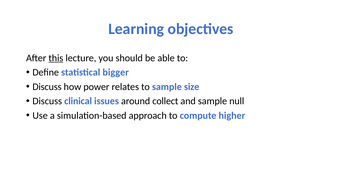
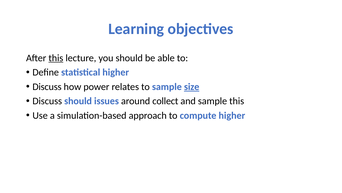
statistical bigger: bigger -> higher
size underline: none -> present
Discuss clinical: clinical -> should
sample null: null -> this
